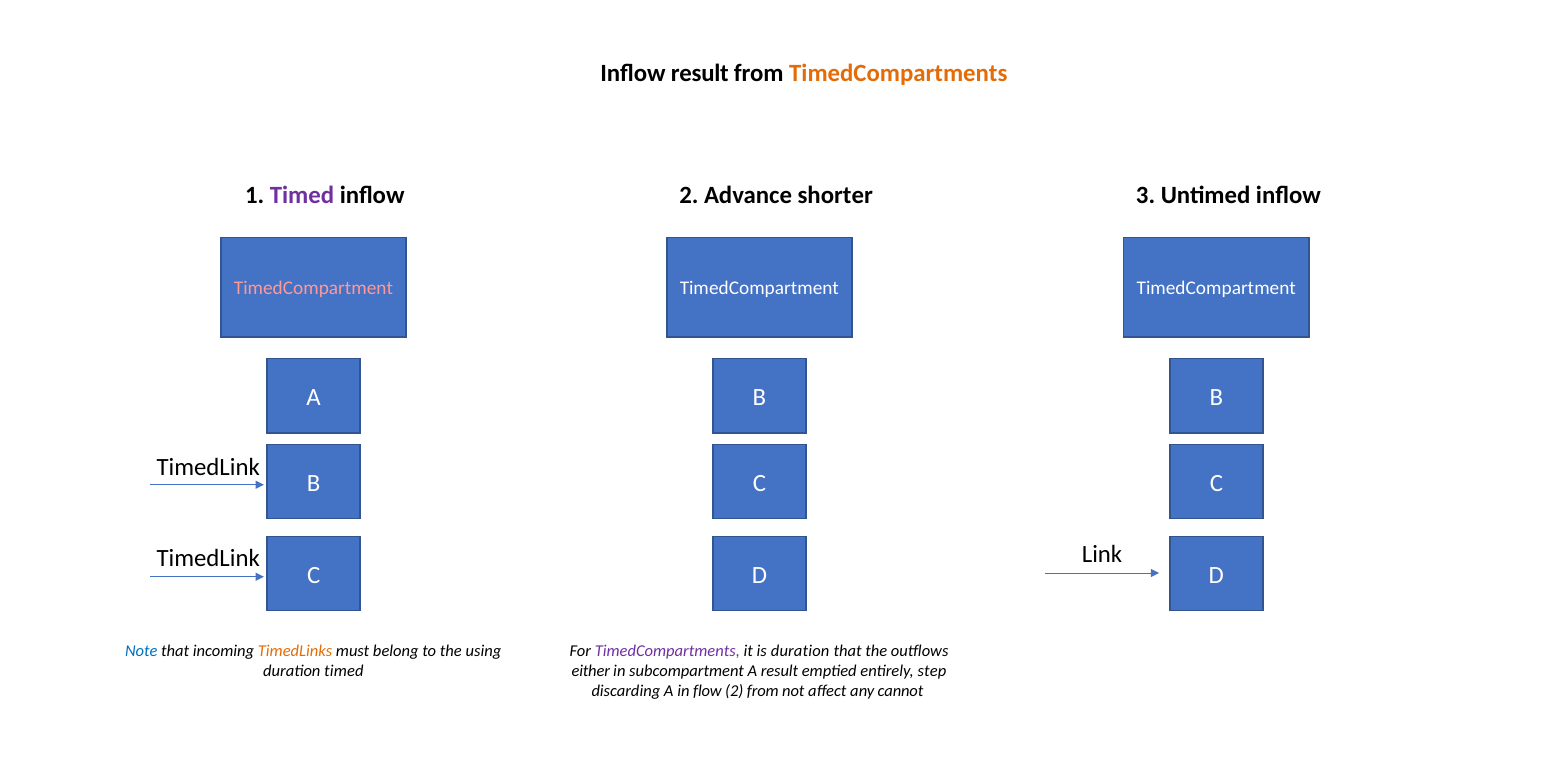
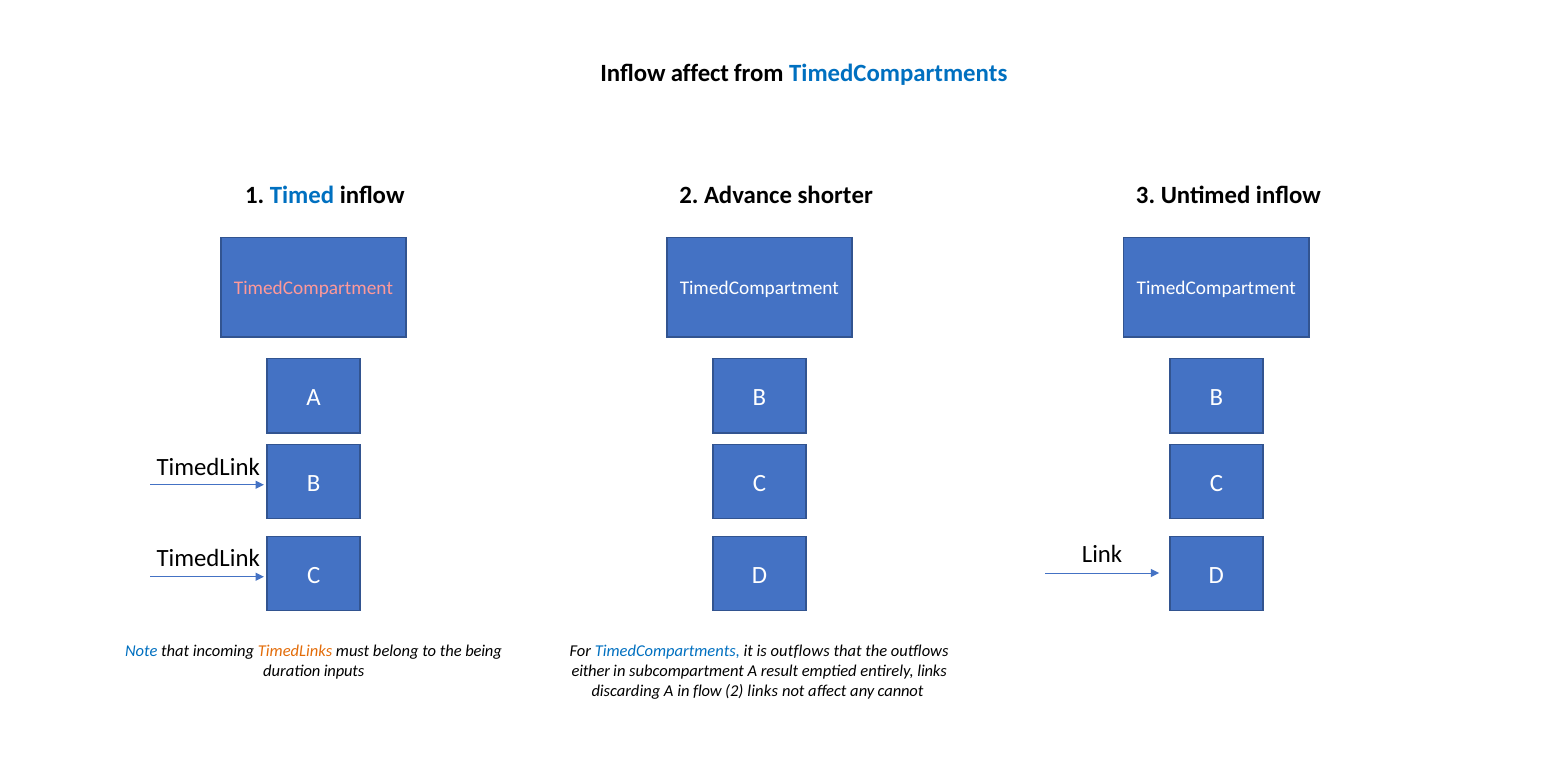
Inflow result: result -> affect
TimedCompartments at (898, 73) colour: orange -> blue
Timed at (302, 195) colour: purple -> blue
using: using -> being
TimedCompartments at (667, 652) colour: purple -> blue
is duration: duration -> outflows
duration timed: timed -> inputs
entirely step: step -> links
2 from: from -> links
